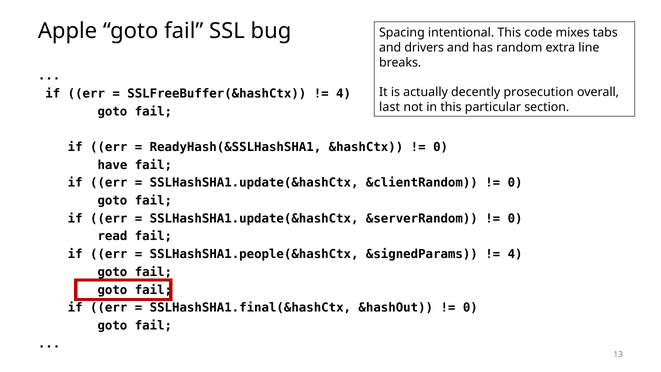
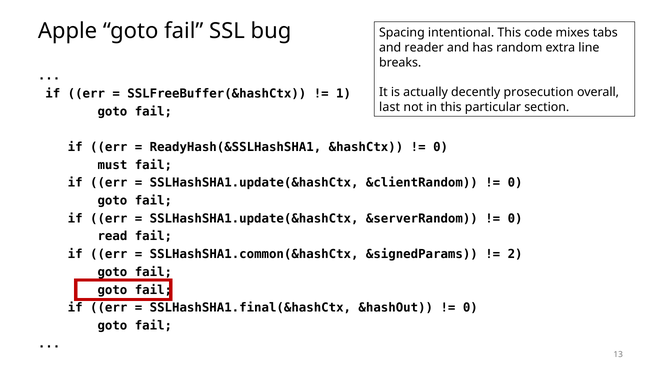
drivers: drivers -> reader
4 at (344, 94): 4 -> 1
have: have -> must
SSLHashSHA1.people(&hashCtx: SSLHashSHA1.people(&hashCtx -> SSLHashSHA1.common(&hashCtx
4 at (515, 254): 4 -> 2
